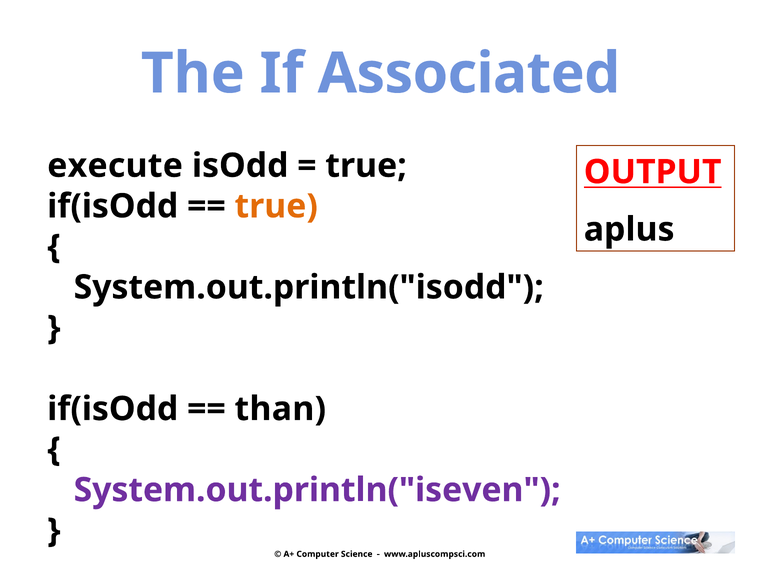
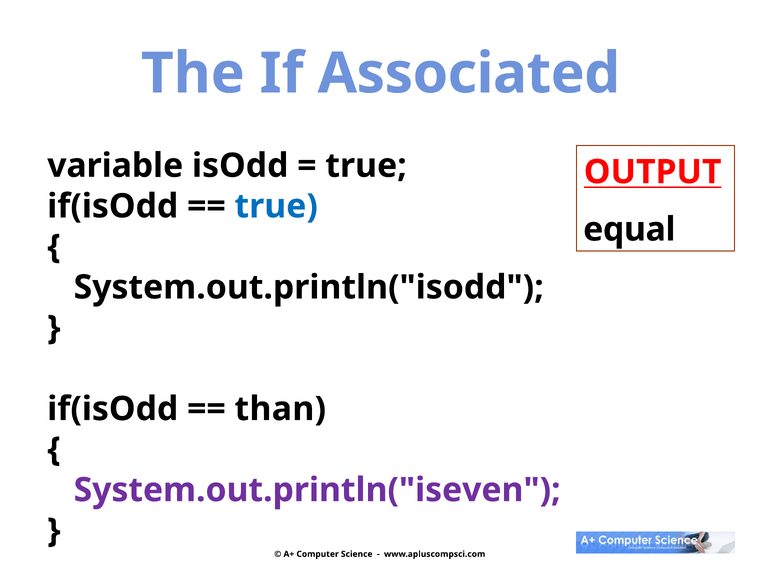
execute: execute -> variable
true at (276, 206) colour: orange -> blue
aplus: aplus -> equal
